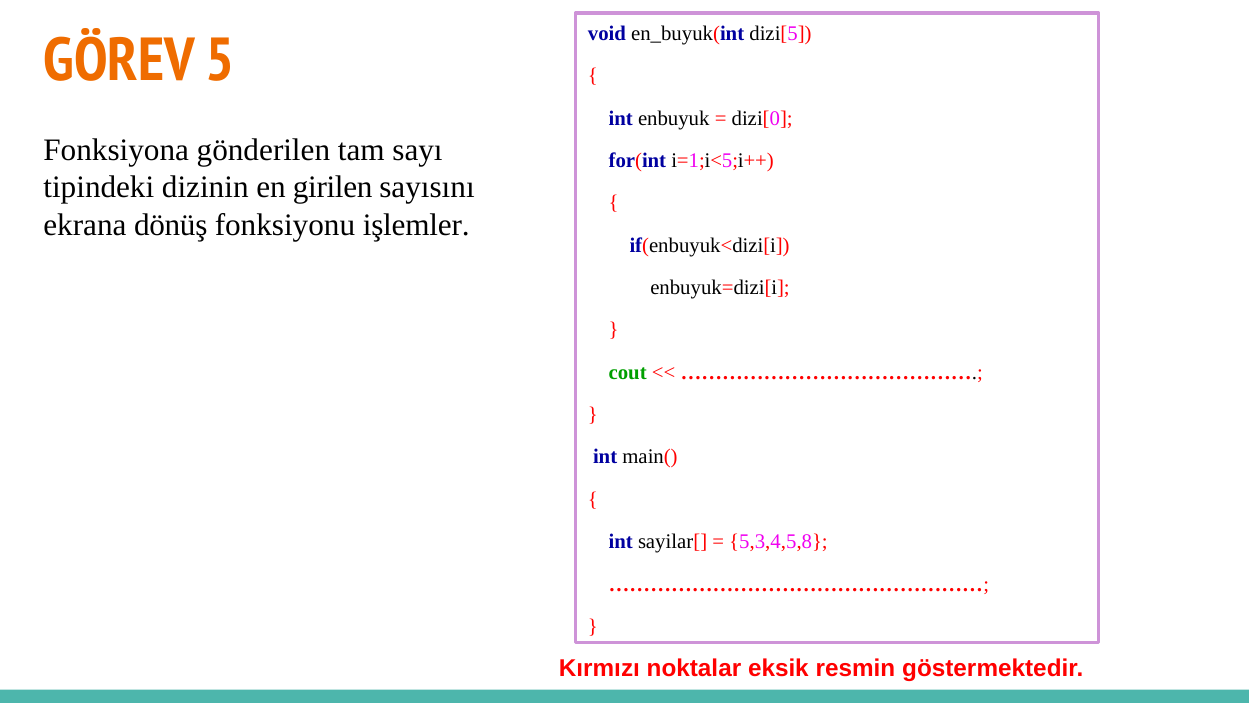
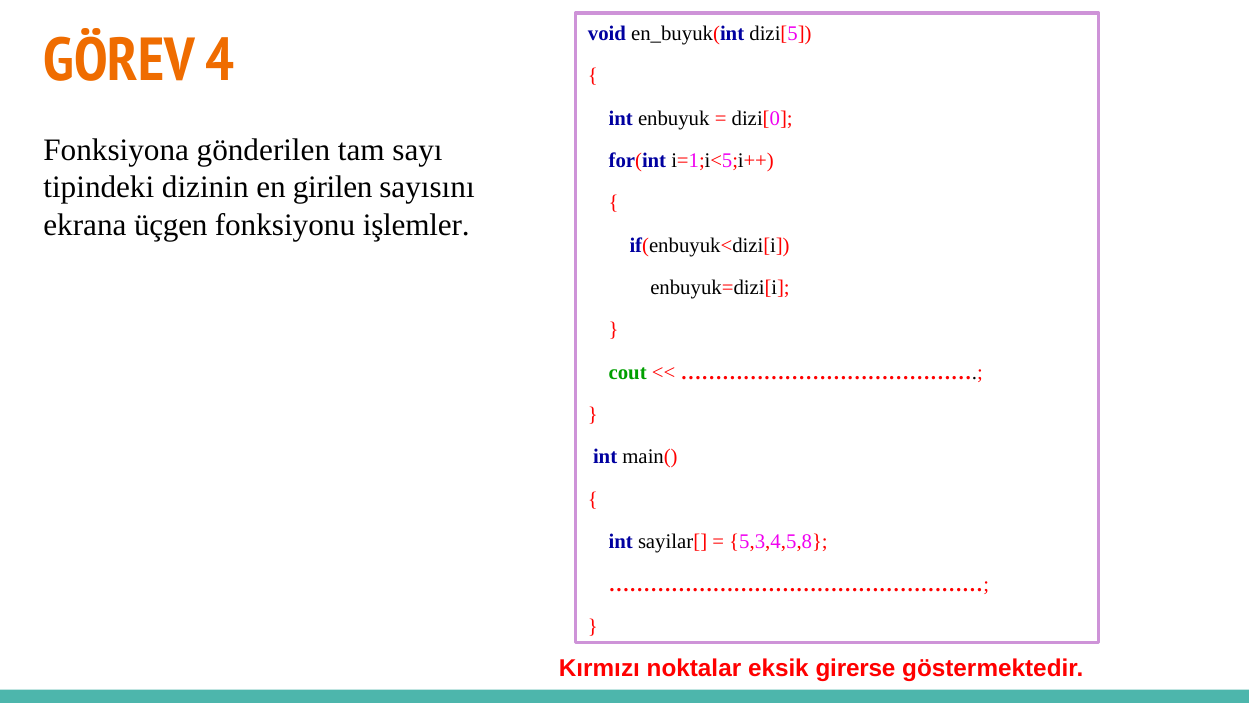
5: 5 -> 4
dönüş: dönüş -> üçgen
resmin: resmin -> girerse
